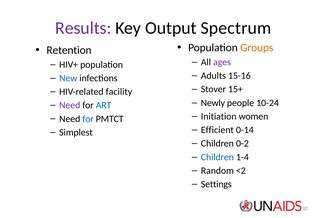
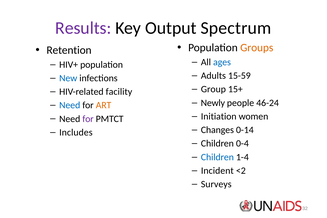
ages colour: purple -> blue
15-16: 15-16 -> 15-59
Stover: Stover -> Group
10-24: 10-24 -> 46-24
Need at (70, 105) colour: purple -> blue
ART colour: blue -> orange
for at (88, 119) colour: blue -> purple
Efficient: Efficient -> Changes
Simplest: Simplest -> Includes
0-2: 0-2 -> 0-4
Random: Random -> Incident
Settings: Settings -> Surveys
